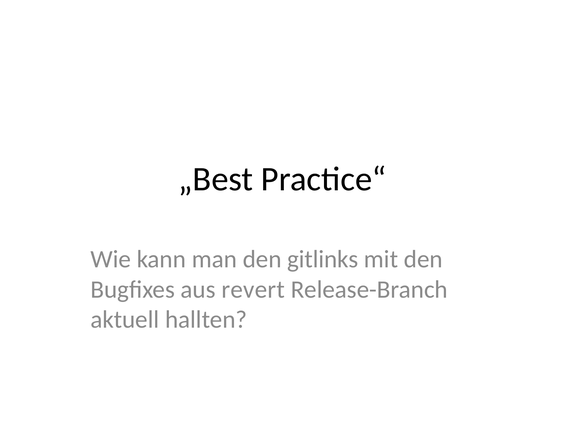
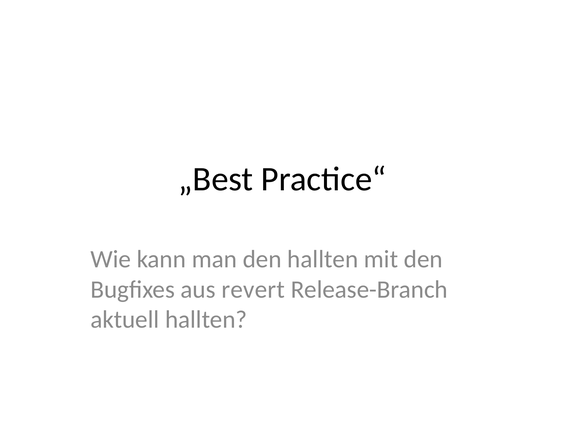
den gitlinks: gitlinks -> hallten
